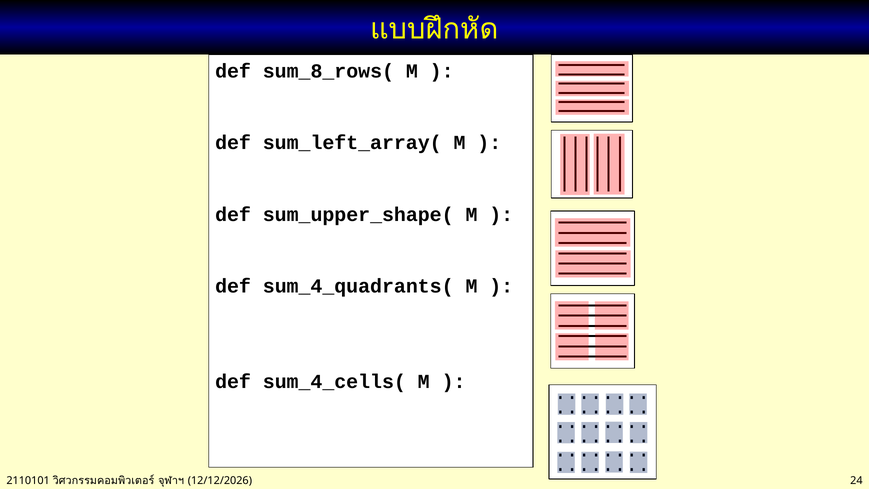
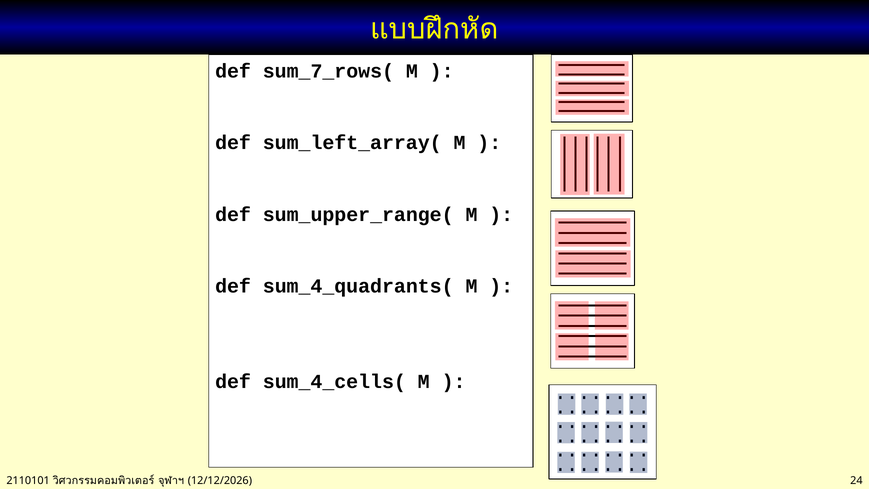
sum_8_rows(: sum_8_rows( -> sum_7_rows(
sum_upper_shape(: sum_upper_shape( -> sum_upper_range(
